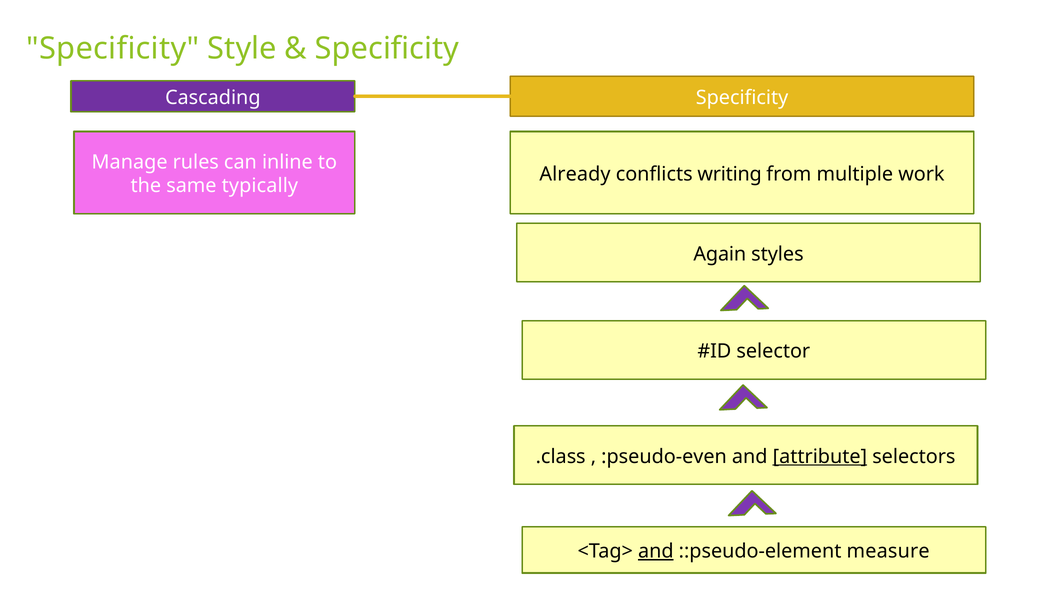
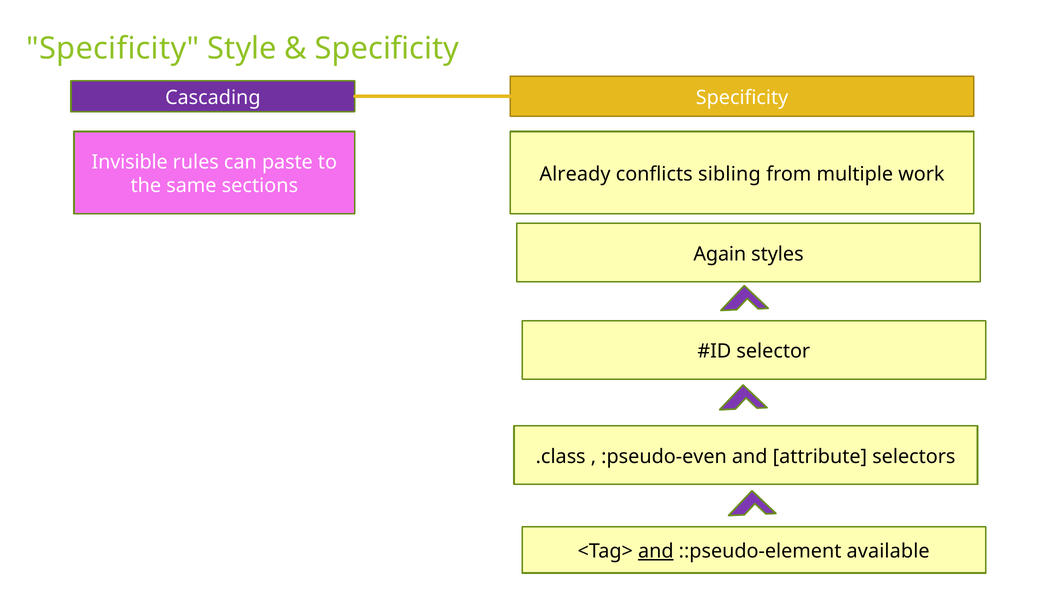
Manage: Manage -> Invisible
inline: inline -> paste
writing: writing -> sibling
typically: typically -> sections
attribute underline: present -> none
measure: measure -> available
